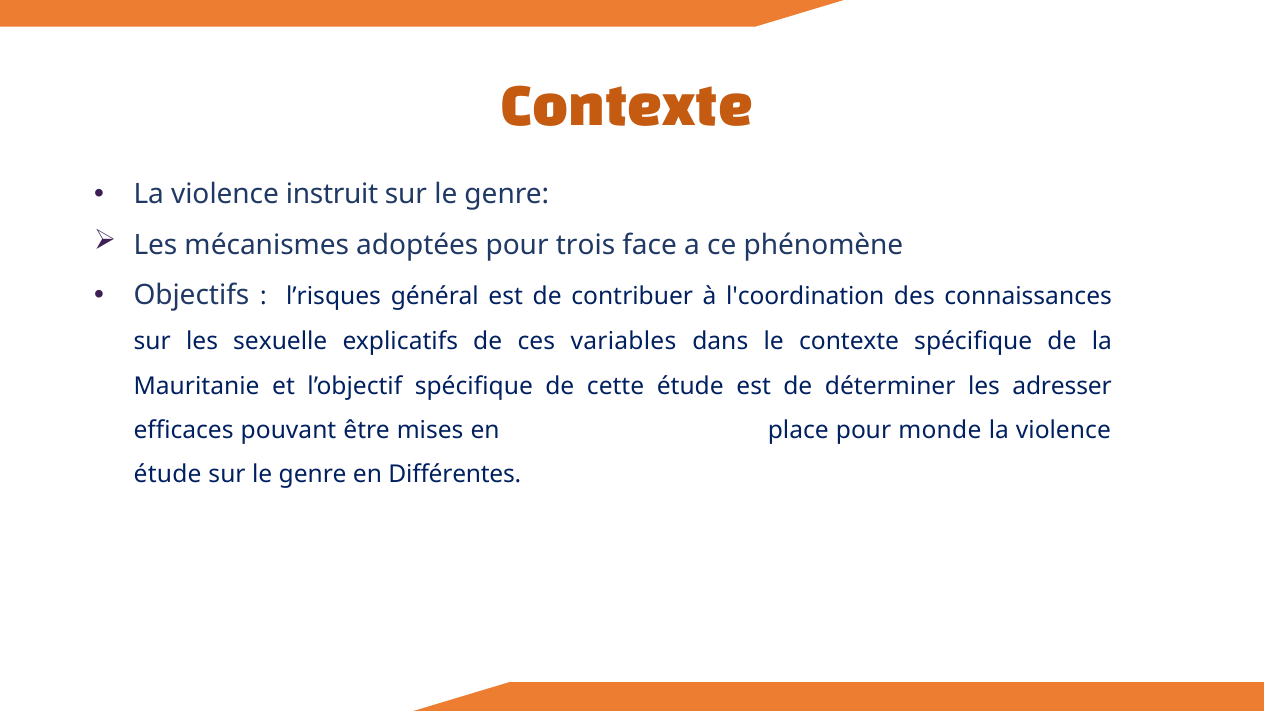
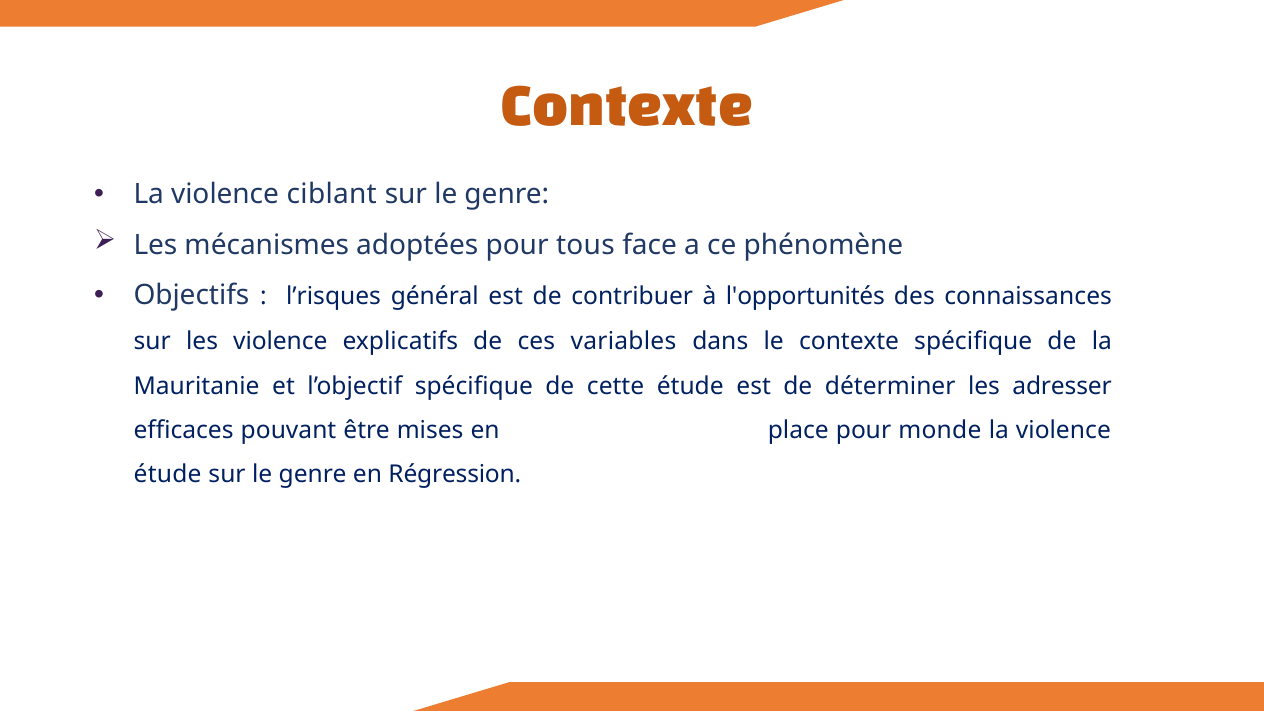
instruit: instruit -> ciblant
trois: trois -> tous
l'coordination: l'coordination -> l'opportunités
les sexuelle: sexuelle -> violence
Différentes: Différentes -> Régression
